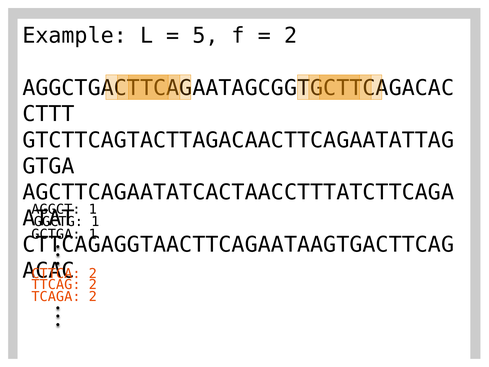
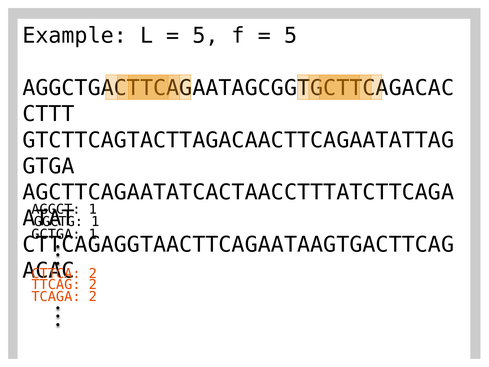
2 at (291, 36): 2 -> 5
